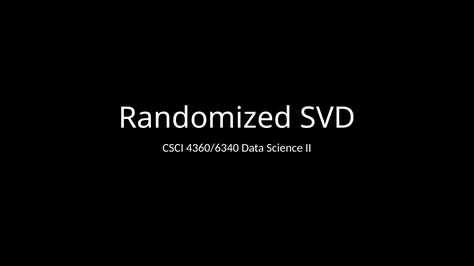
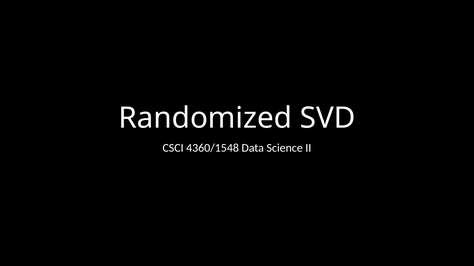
4360/6340: 4360/6340 -> 4360/1548
